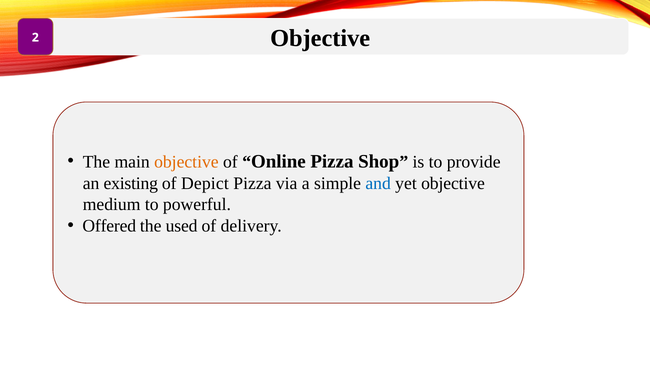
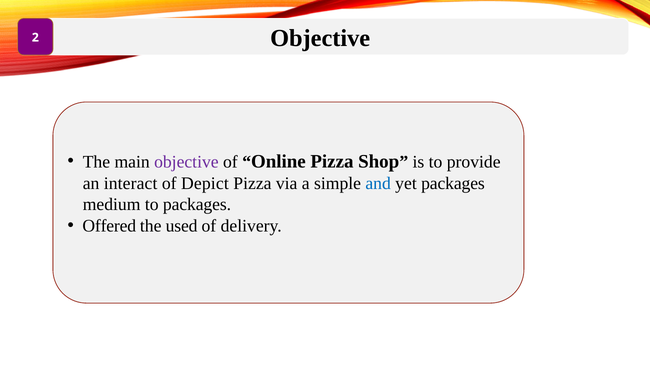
objective at (186, 162) colour: orange -> purple
existing: existing -> interact
yet objective: objective -> packages
to powerful: powerful -> packages
